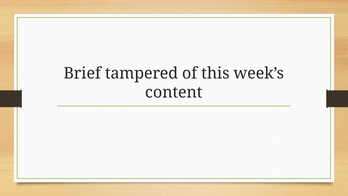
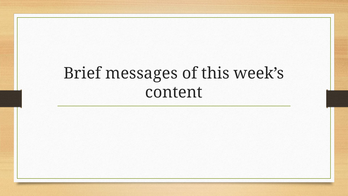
tampered: tampered -> messages
